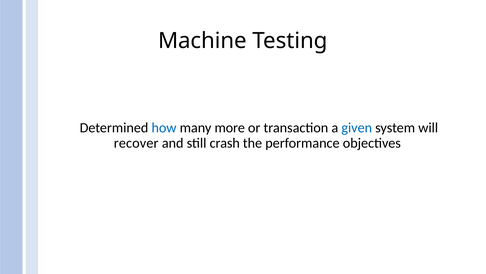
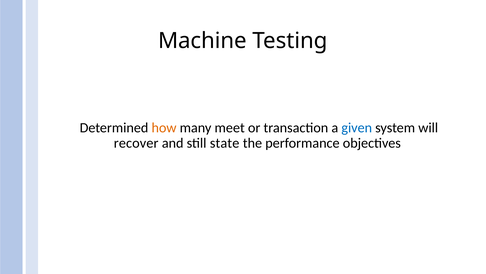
how colour: blue -> orange
more: more -> meet
crash: crash -> state
